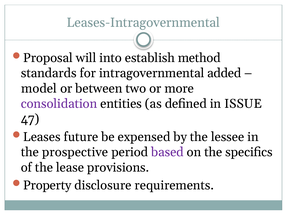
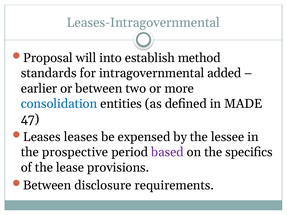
model: model -> earlier
consolidation colour: purple -> blue
ISSUE: ISSUE -> MADE
Leases future: future -> leases
Property at (47, 185): Property -> Between
